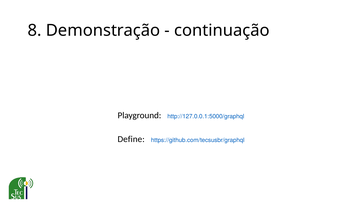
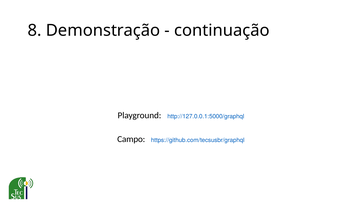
Define: Define -> Campo
